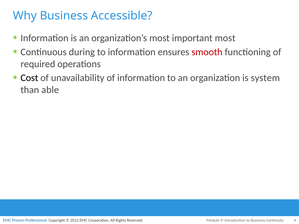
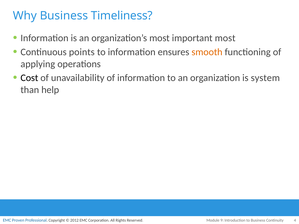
Accessible: Accessible -> Timeliness
during: during -> points
smooth colour: red -> orange
required: required -> applying
able: able -> help
